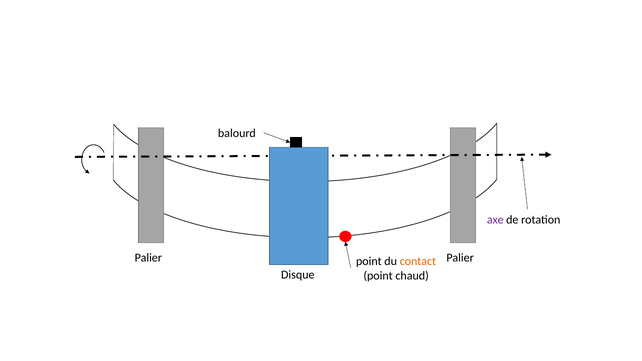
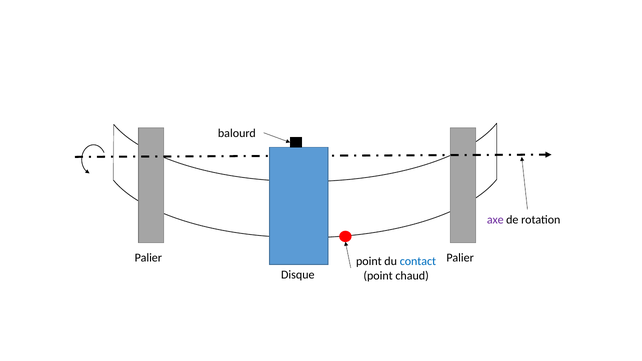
contact colour: orange -> blue
